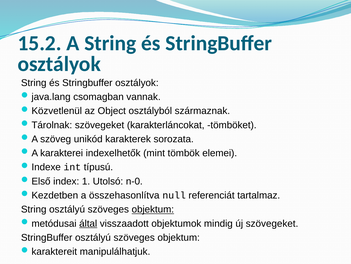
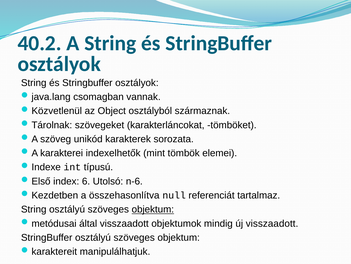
15.2: 15.2 -> 40.2
1: 1 -> 6
n-0: n-0 -> n-6
által underline: present -> none
új szövegeket: szövegeket -> visszaadott
